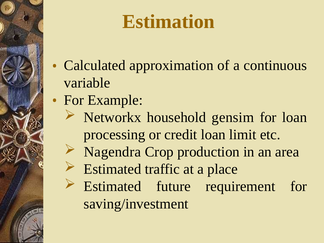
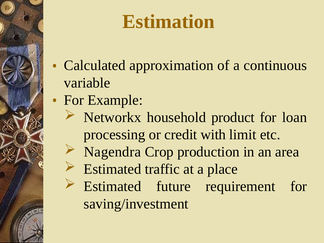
gensim: gensim -> product
credit loan: loan -> with
